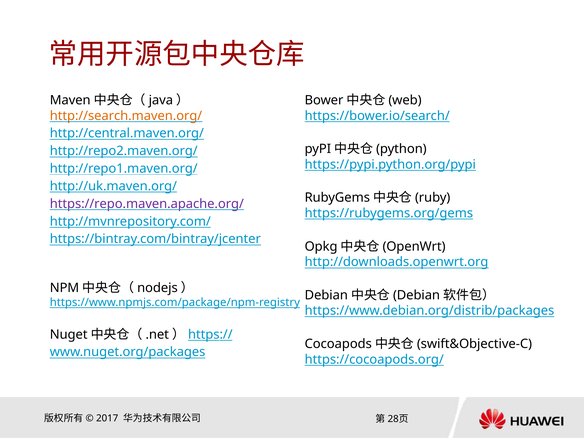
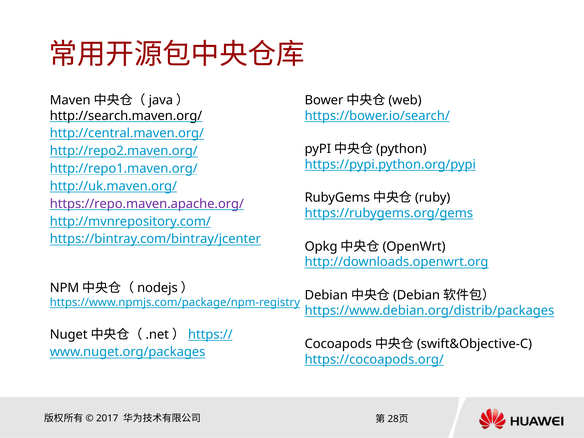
http://search.maven.org/ colour: orange -> black
